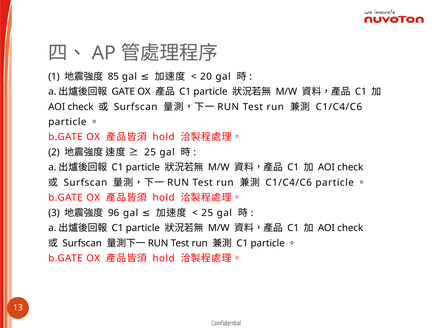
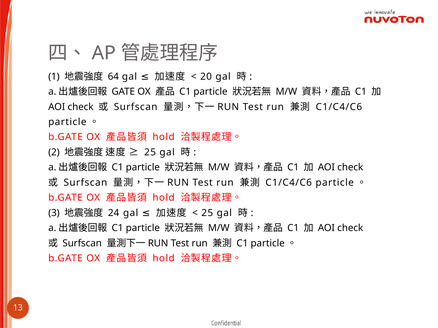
85: 85 -> 64
96: 96 -> 24
